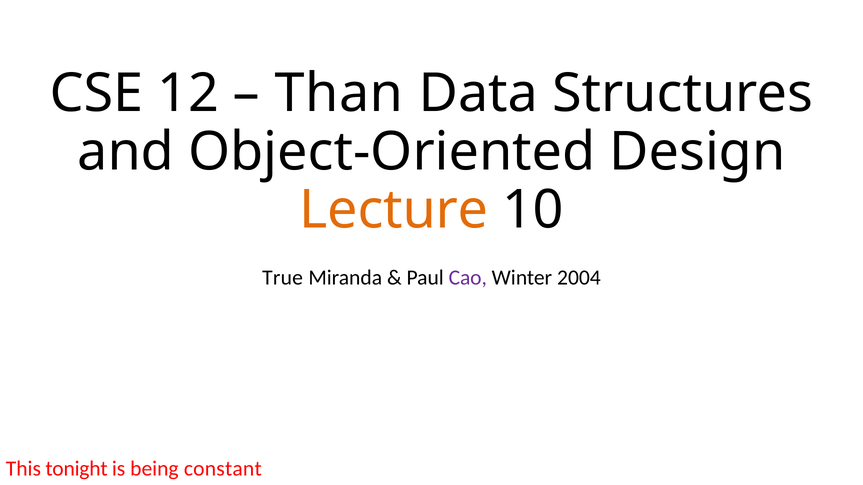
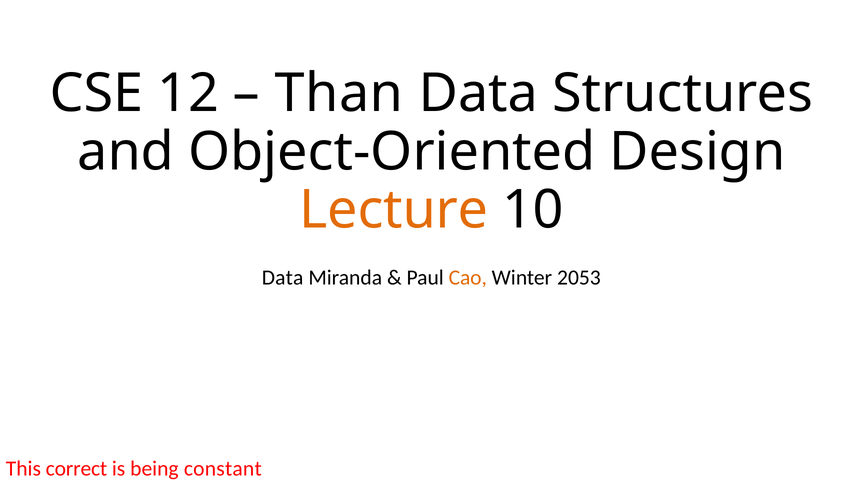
True at (283, 278): True -> Data
Cao colour: purple -> orange
2004: 2004 -> 2053
tonight: tonight -> correct
